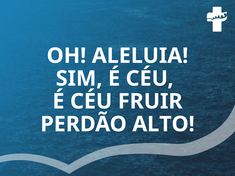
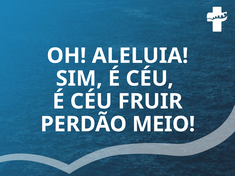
ALTO: ALTO -> MEIO
